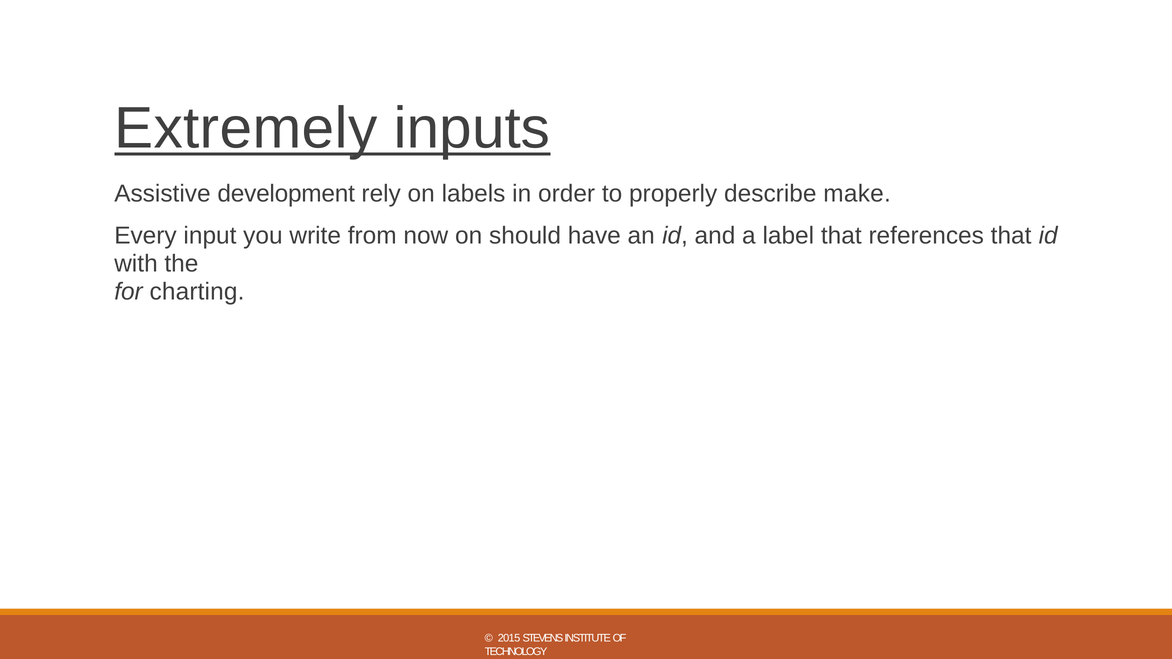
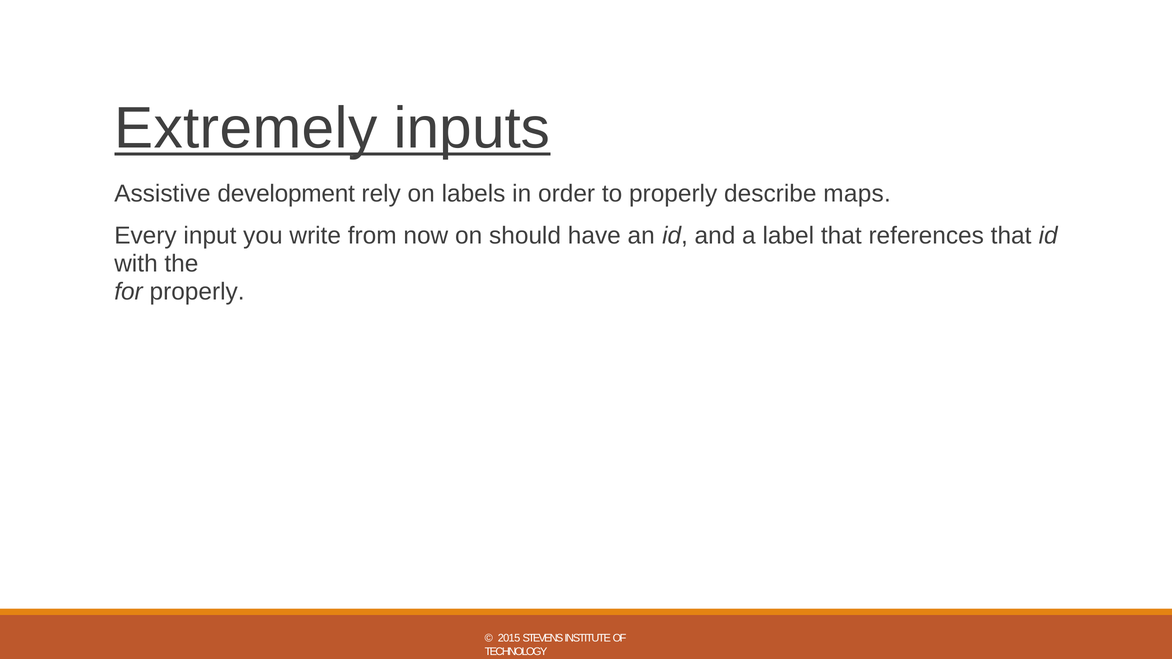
make: make -> maps
for charting: charting -> properly
